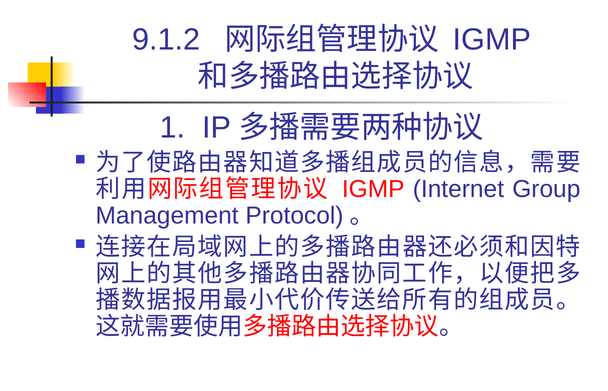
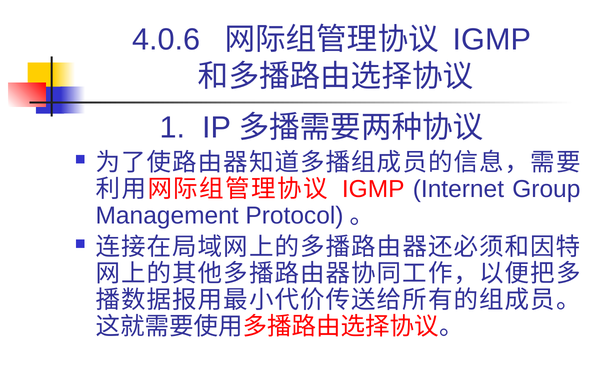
9.1.2: 9.1.2 -> 4.0.6
